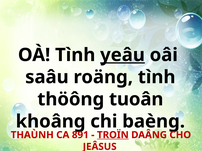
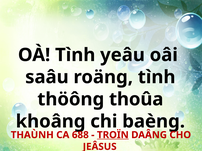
yeâu underline: present -> none
tuoân: tuoân -> thoûa
891: 891 -> 688
